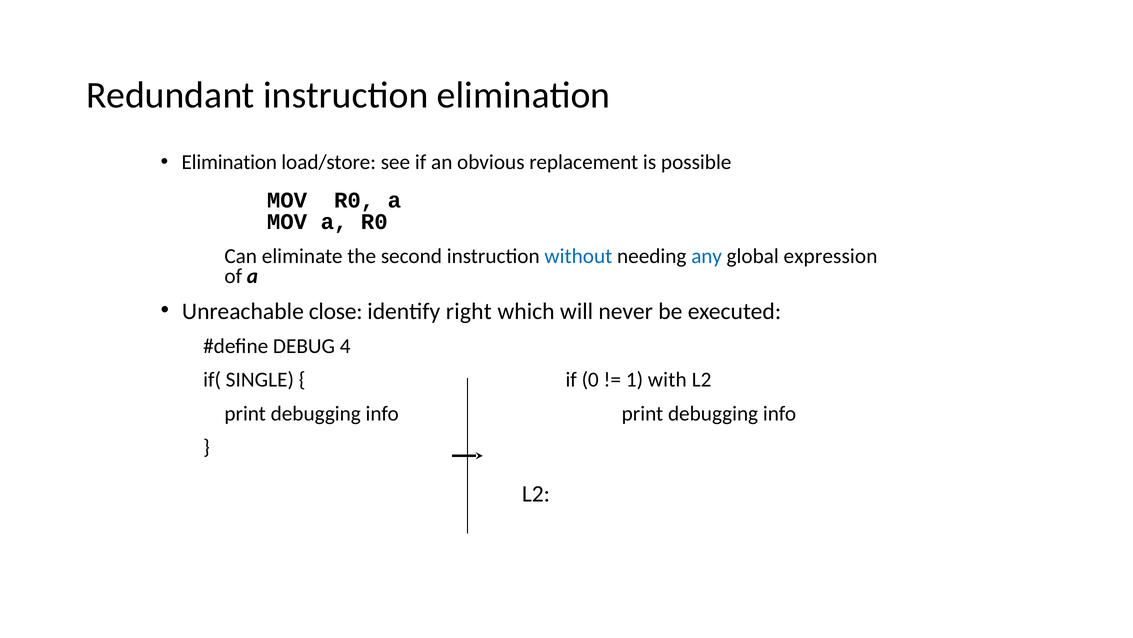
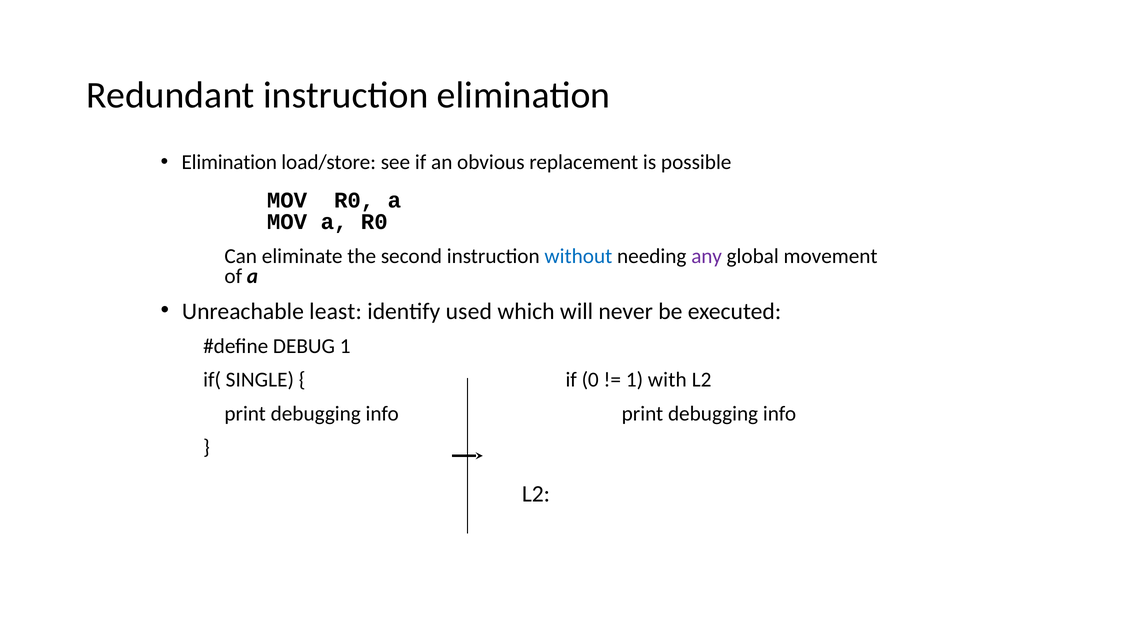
any colour: blue -> purple
expression: expression -> movement
close: close -> least
right: right -> used
DEBUG 4: 4 -> 1
